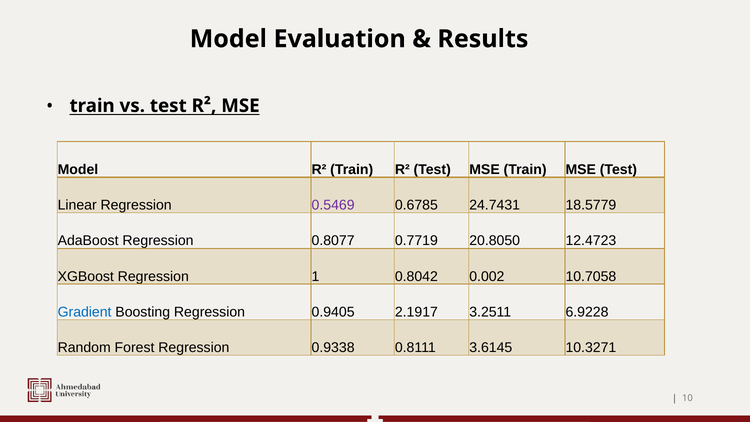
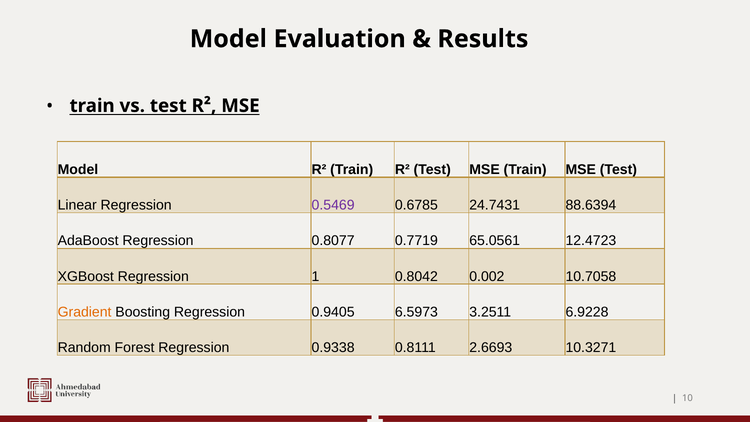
18.5779: 18.5779 -> 88.6394
20.8050: 20.8050 -> 65.0561
Gradient colour: blue -> orange
2.1917: 2.1917 -> 6.5973
3.6145: 3.6145 -> 2.6693
